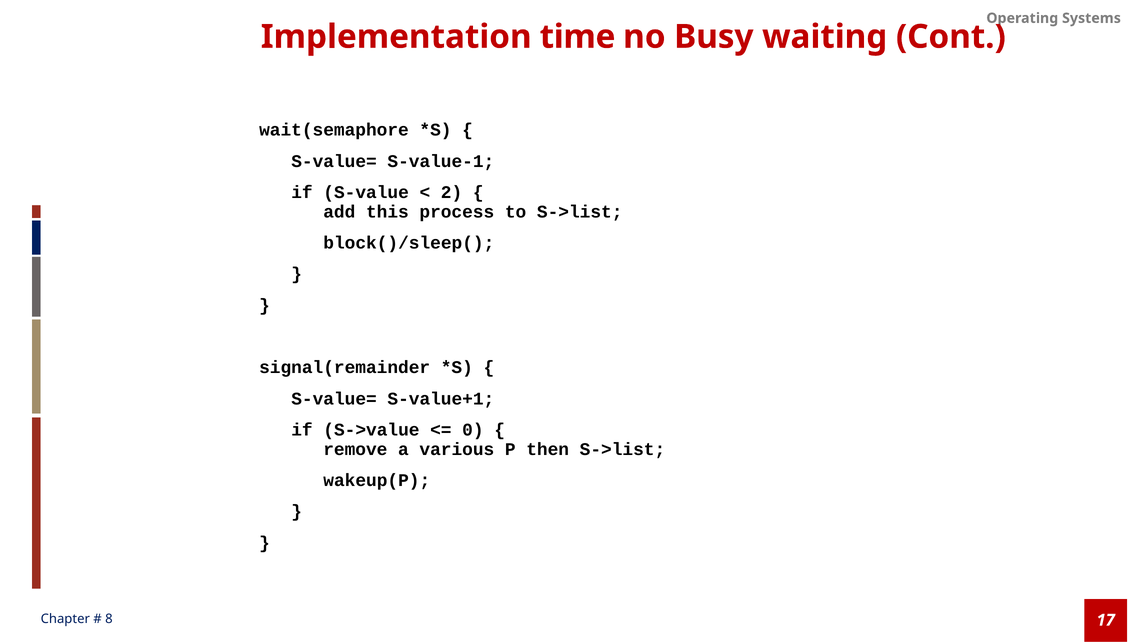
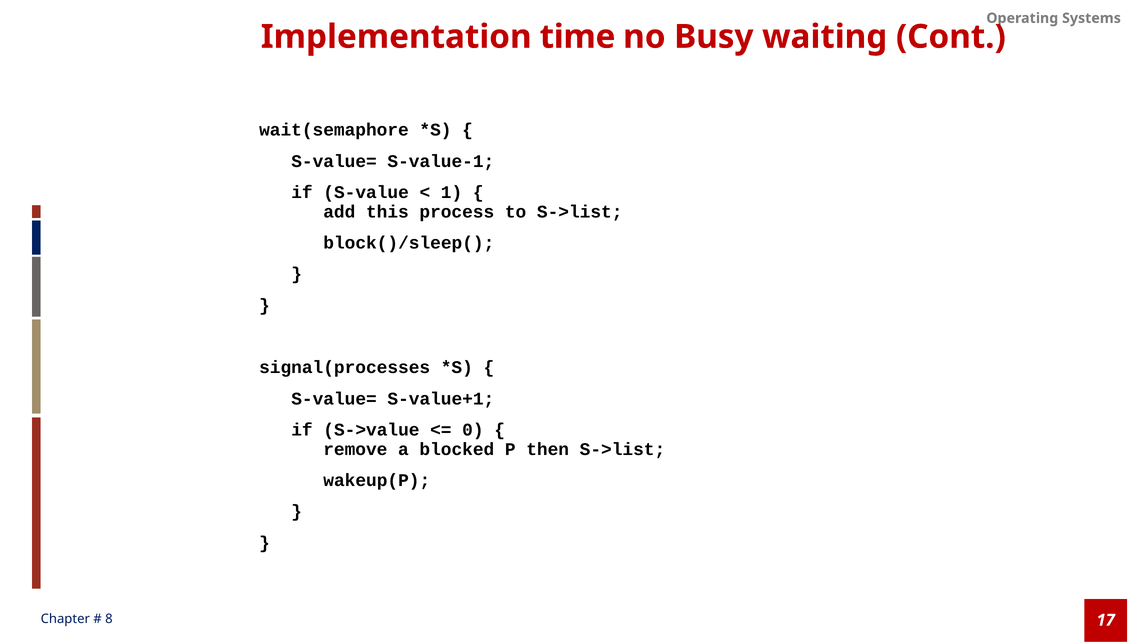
2: 2 -> 1
signal(remainder: signal(remainder -> signal(processes
various: various -> blocked
